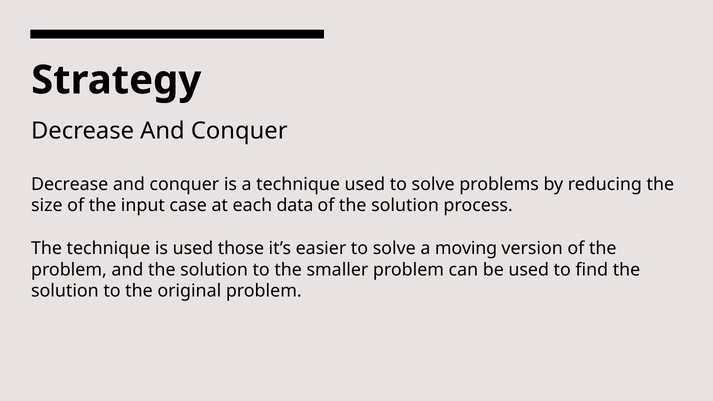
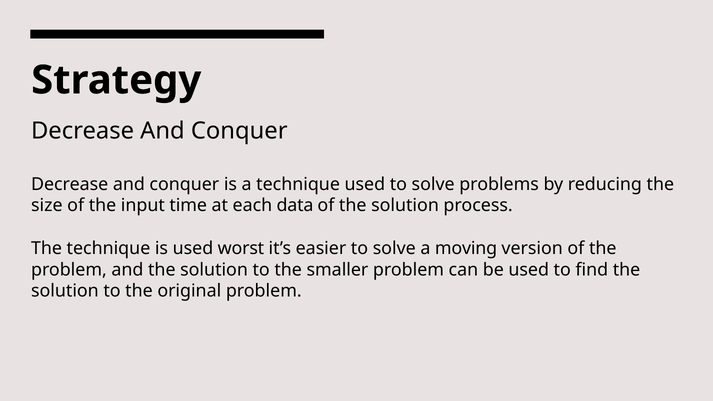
case: case -> time
those: those -> worst
